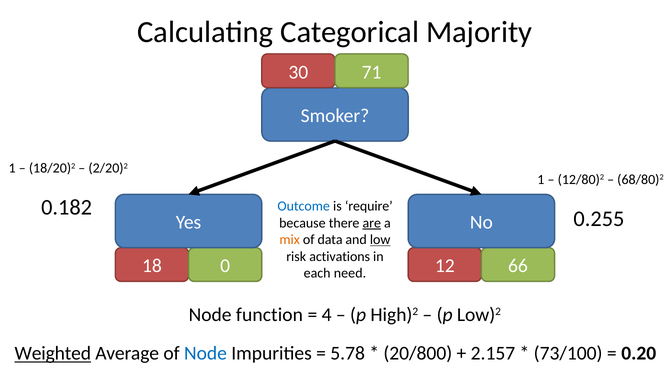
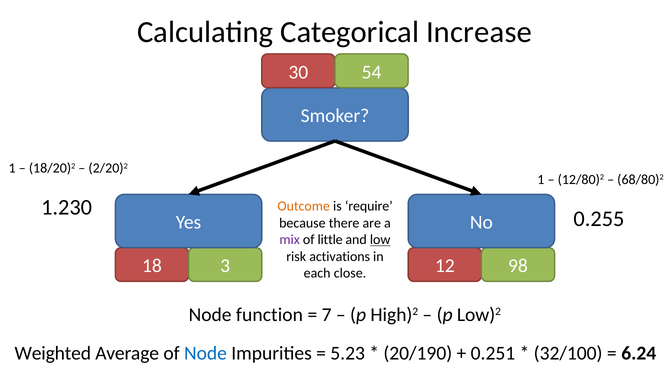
Majority: Majority -> Increase
71: 71 -> 54
0.182: 0.182 -> 1.230
Outcome colour: blue -> orange
are underline: present -> none
mix colour: orange -> purple
data: data -> little
0: 0 -> 3
66: 66 -> 98
need: need -> close
4: 4 -> 7
Weighted underline: present -> none
5.78: 5.78 -> 5.23
20/800: 20/800 -> 20/190
2.157: 2.157 -> 0.251
73/100: 73/100 -> 32/100
0.20: 0.20 -> 6.24
